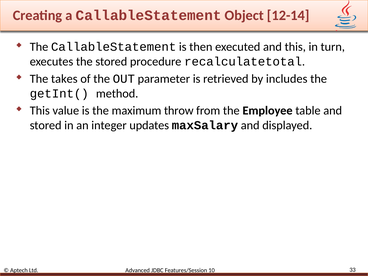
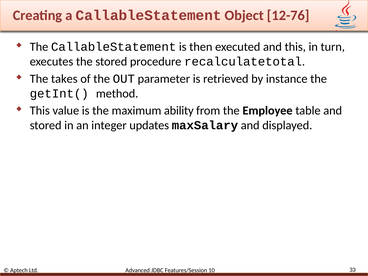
12-14: 12-14 -> 12-76
includes: includes -> instance
throw: throw -> ability
